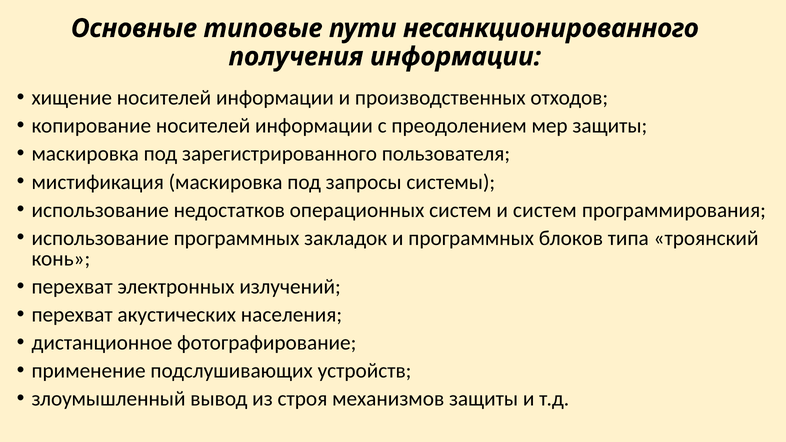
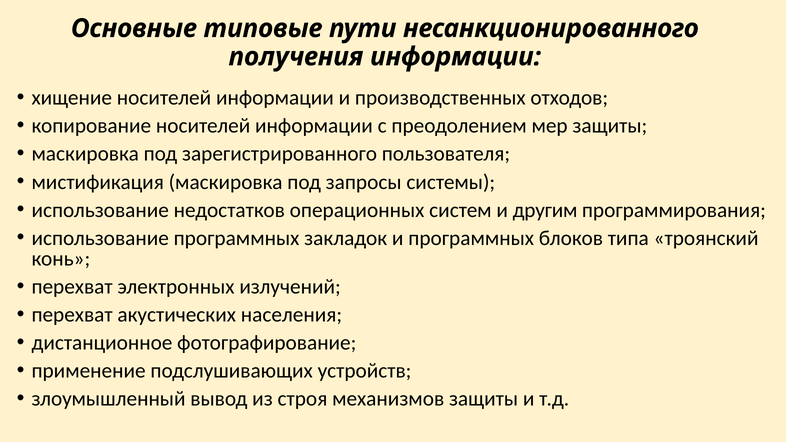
и систем: систем -> другим
